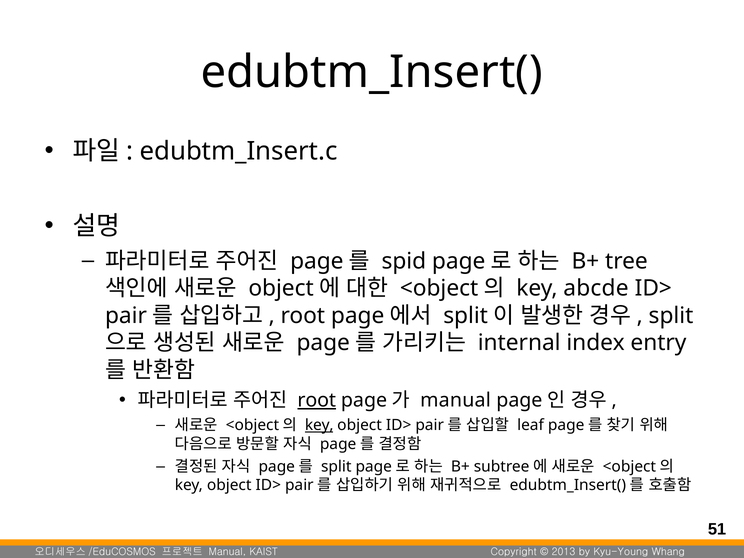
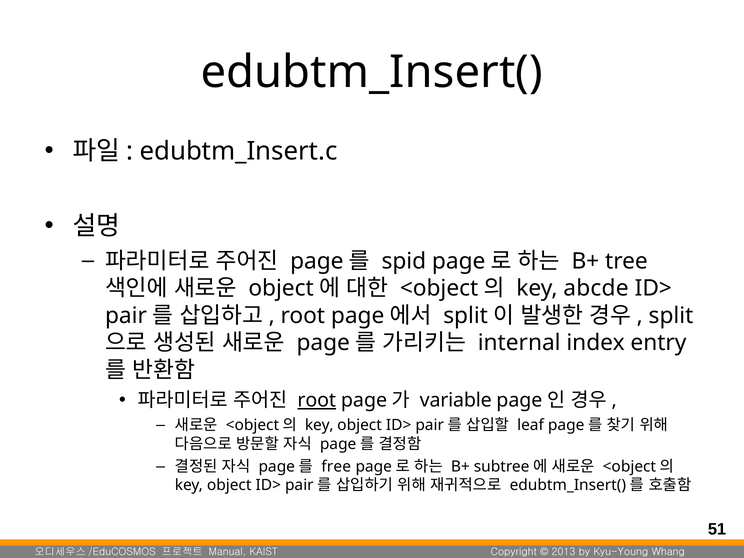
manual at (456, 400): manual -> variable
key at (319, 425) underline: present -> none
split at (336, 467): split -> free
